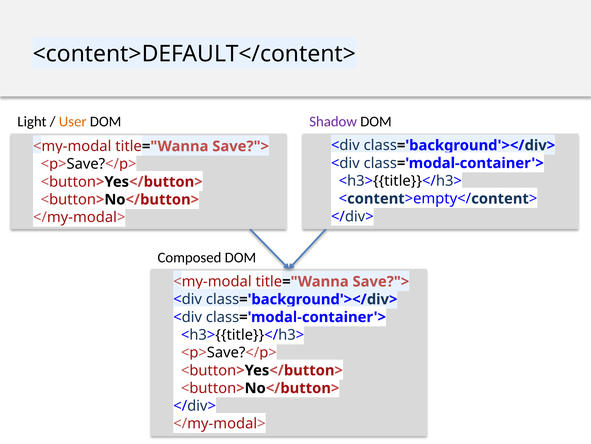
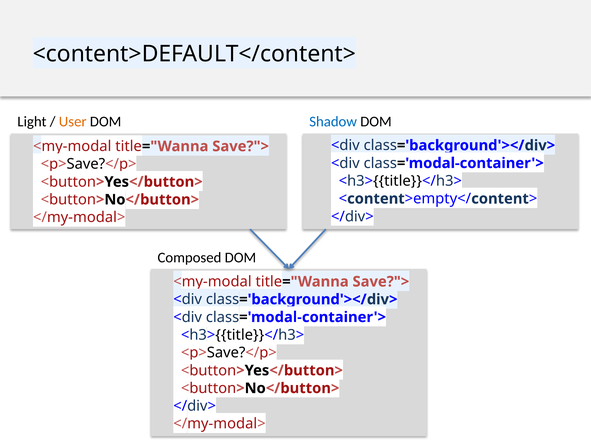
Shadow colour: purple -> blue
